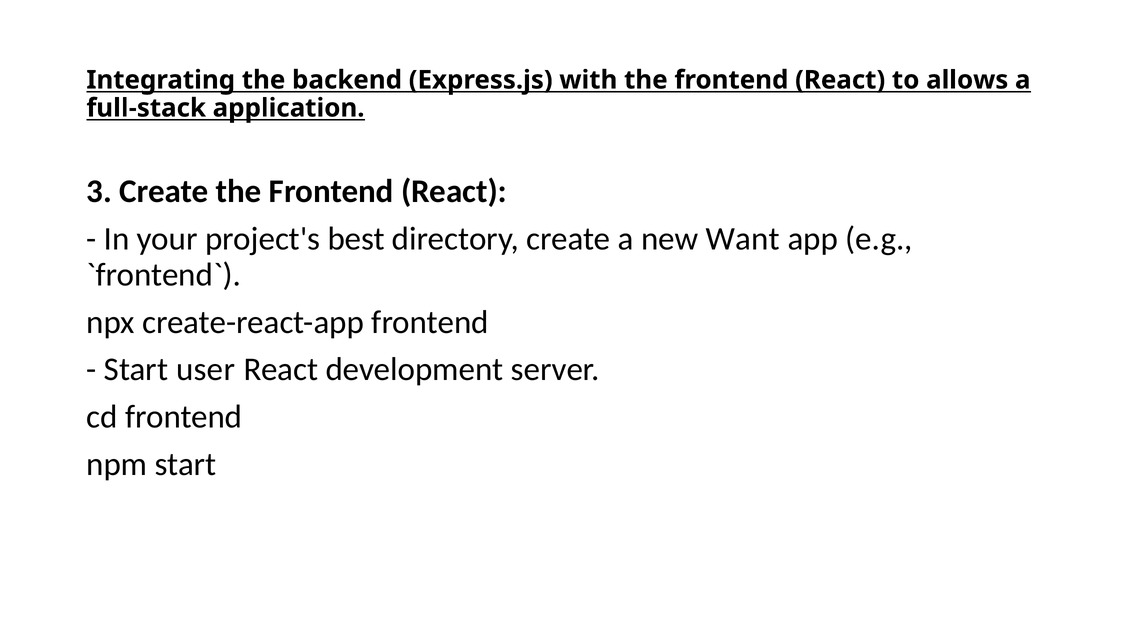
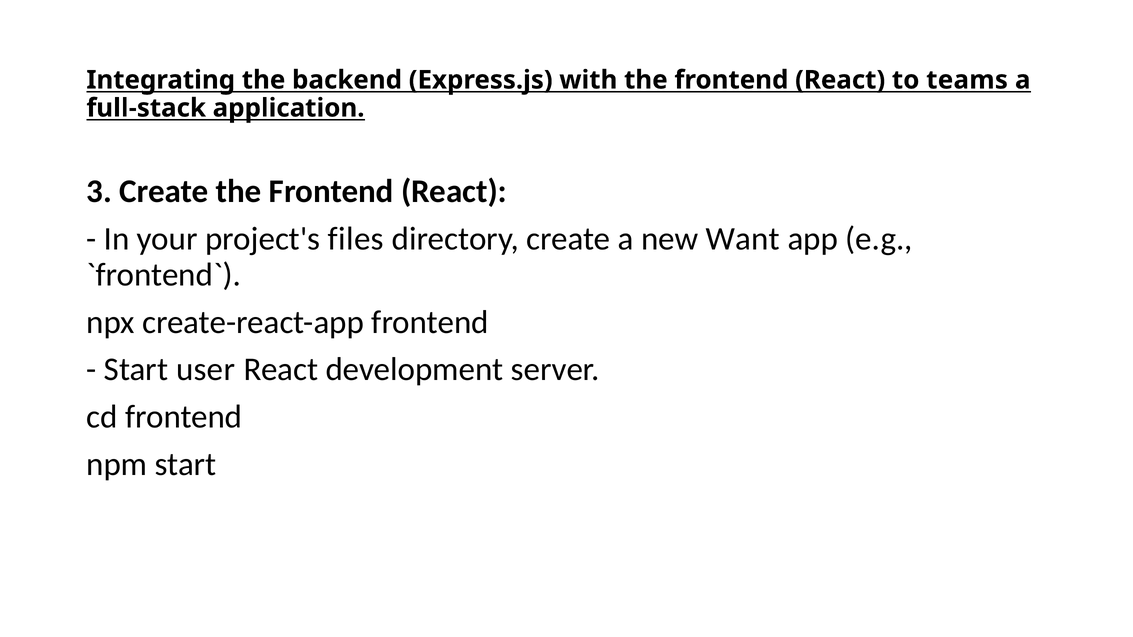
allows: allows -> teams
best: best -> files
